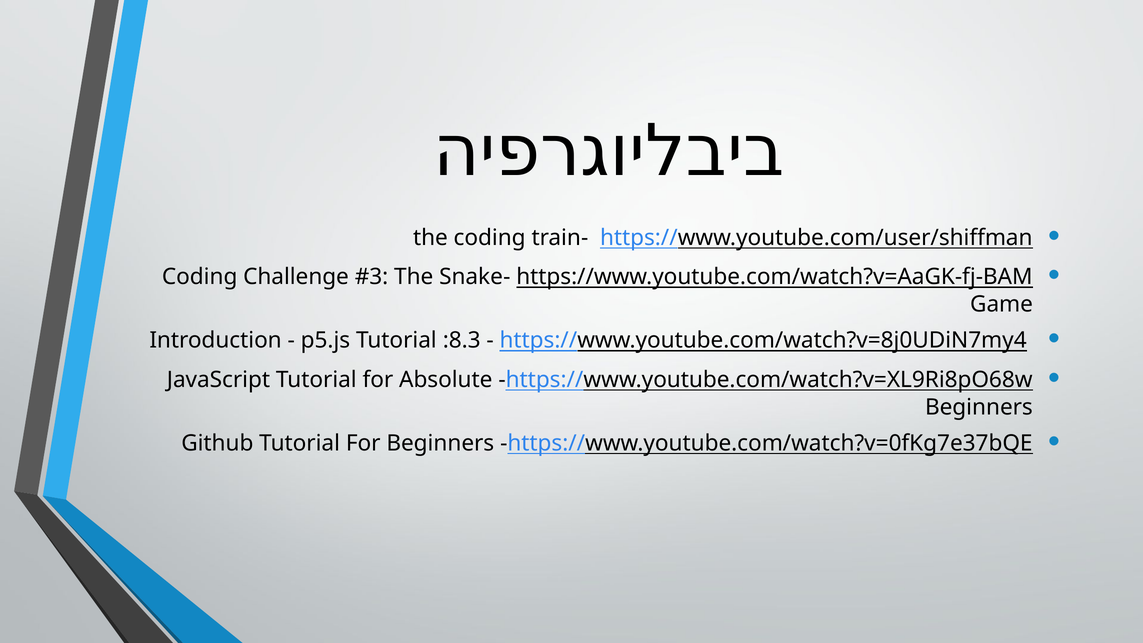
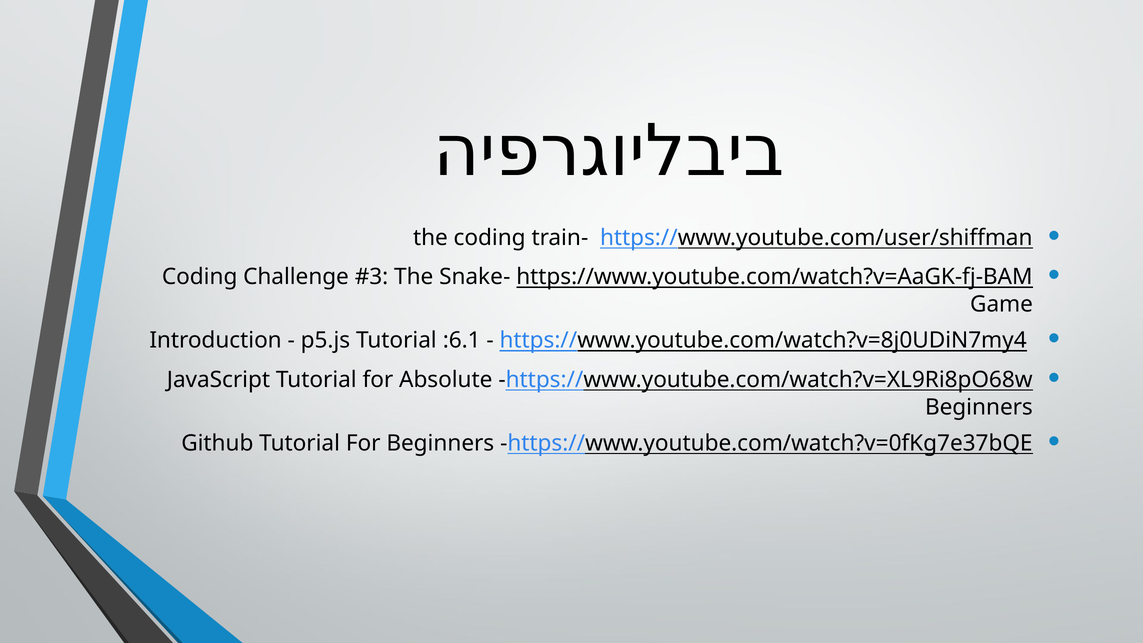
8.3: 8.3 -> 6.1
